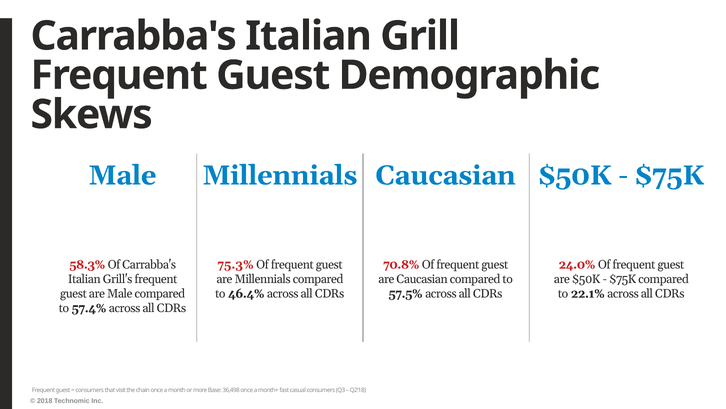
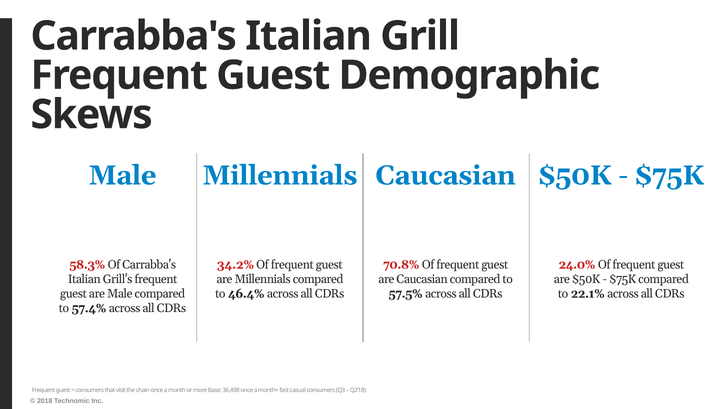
75.3%: 75.3% -> 34.2%
